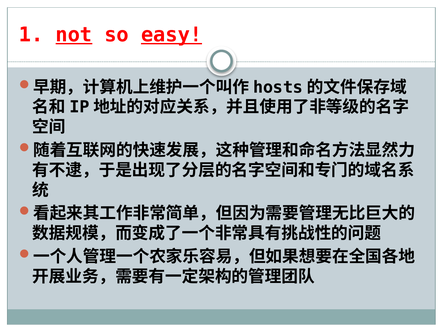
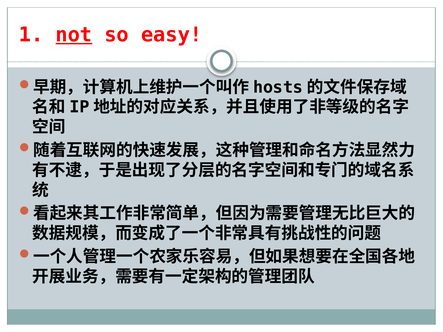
easy underline: present -> none
